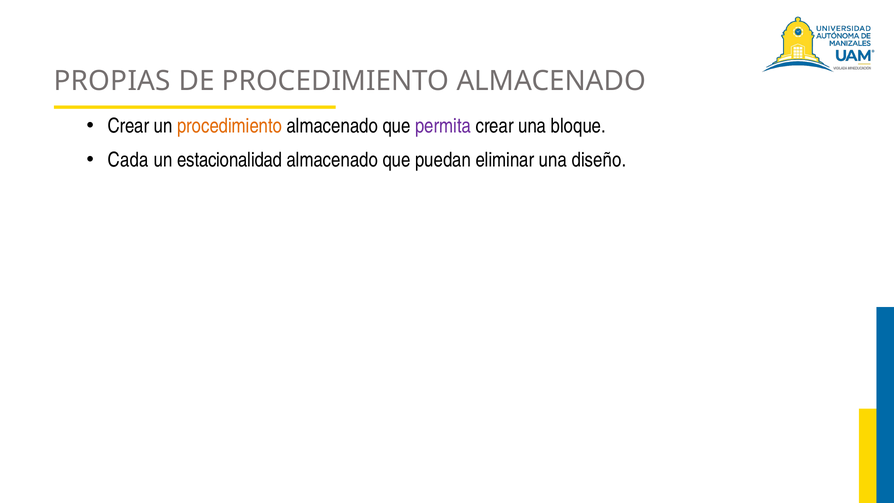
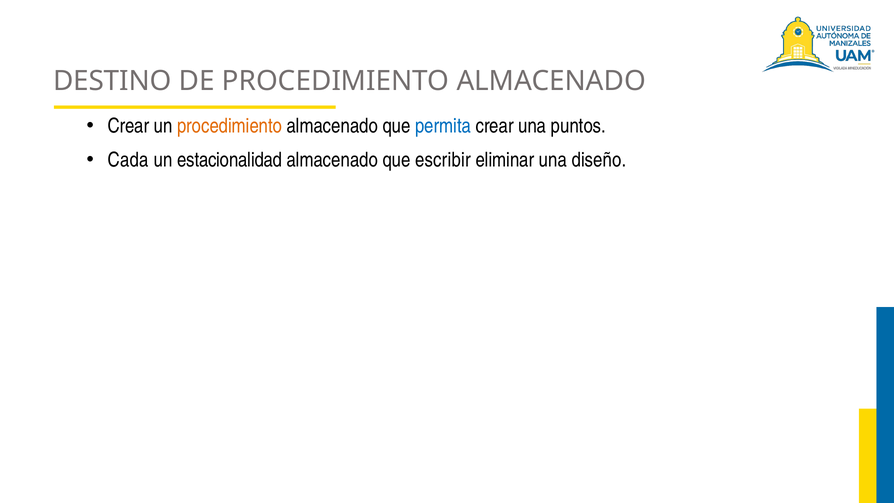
PROPIAS: PROPIAS -> DESTINO
permita colour: purple -> blue
bloque: bloque -> puntos
puedan: puedan -> escribir
